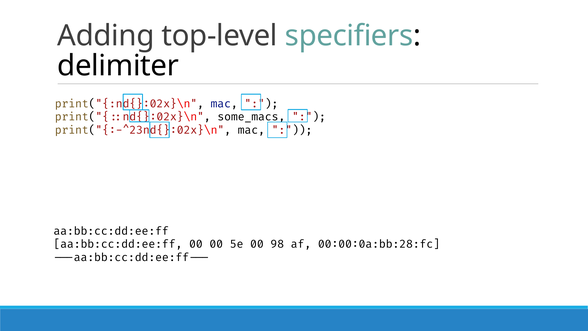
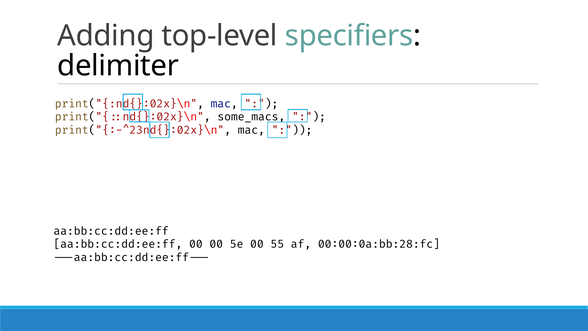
00:00:5e:00:98:af: 00:00:5e:00:98:af -> 00:00:5e:00:55:af
